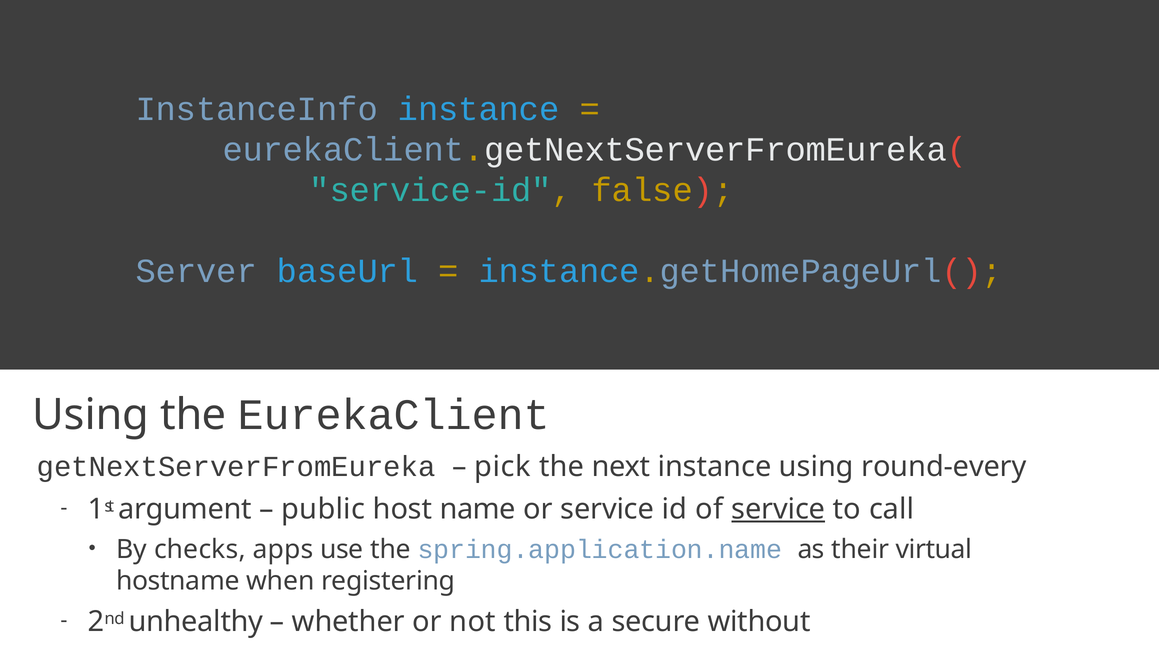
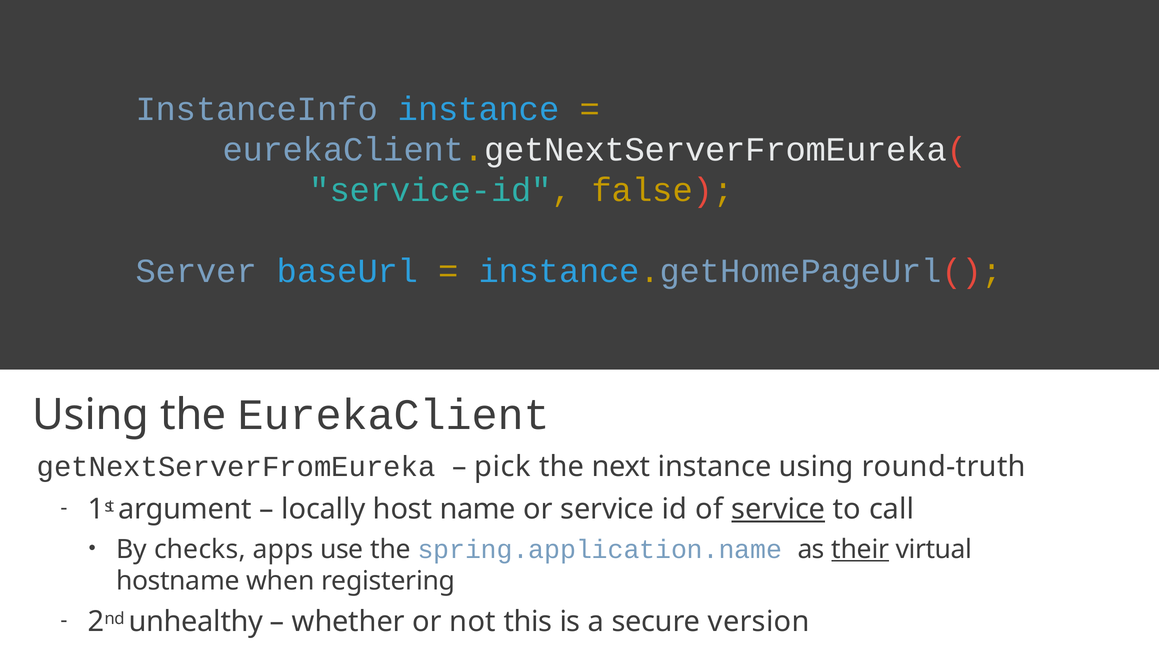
round-every: round-every -> round-truth
public: public -> locally
their underline: none -> present
without: without -> version
